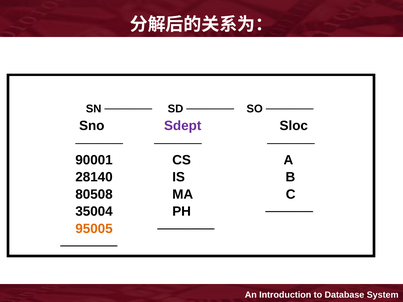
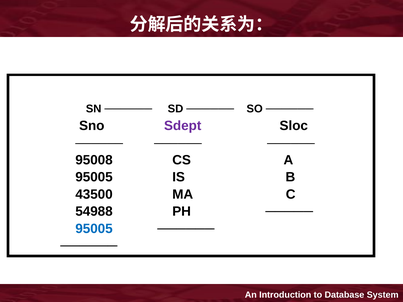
90001: 90001 -> 95008
28140 at (94, 177): 28140 -> 95005
80508: 80508 -> 43500
35004: 35004 -> 54988
95005 at (94, 229) colour: orange -> blue
